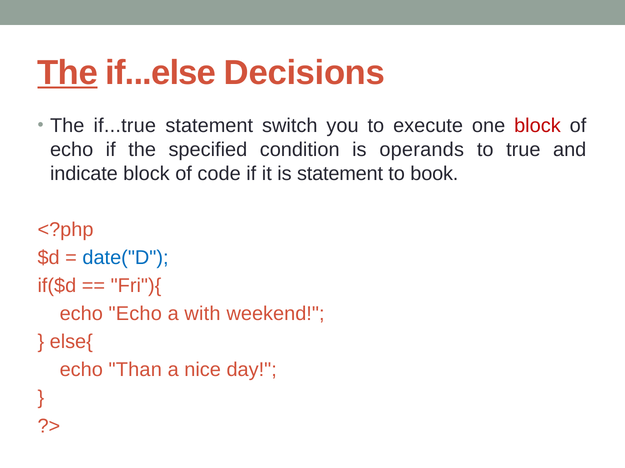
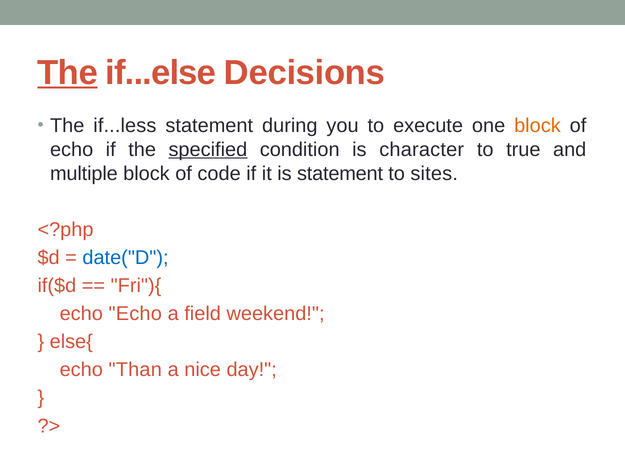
if...true: if...true -> if...less
switch: switch -> during
block at (537, 126) colour: red -> orange
specified underline: none -> present
operands: operands -> character
indicate: indicate -> multiple
book: book -> sites
with: with -> field
